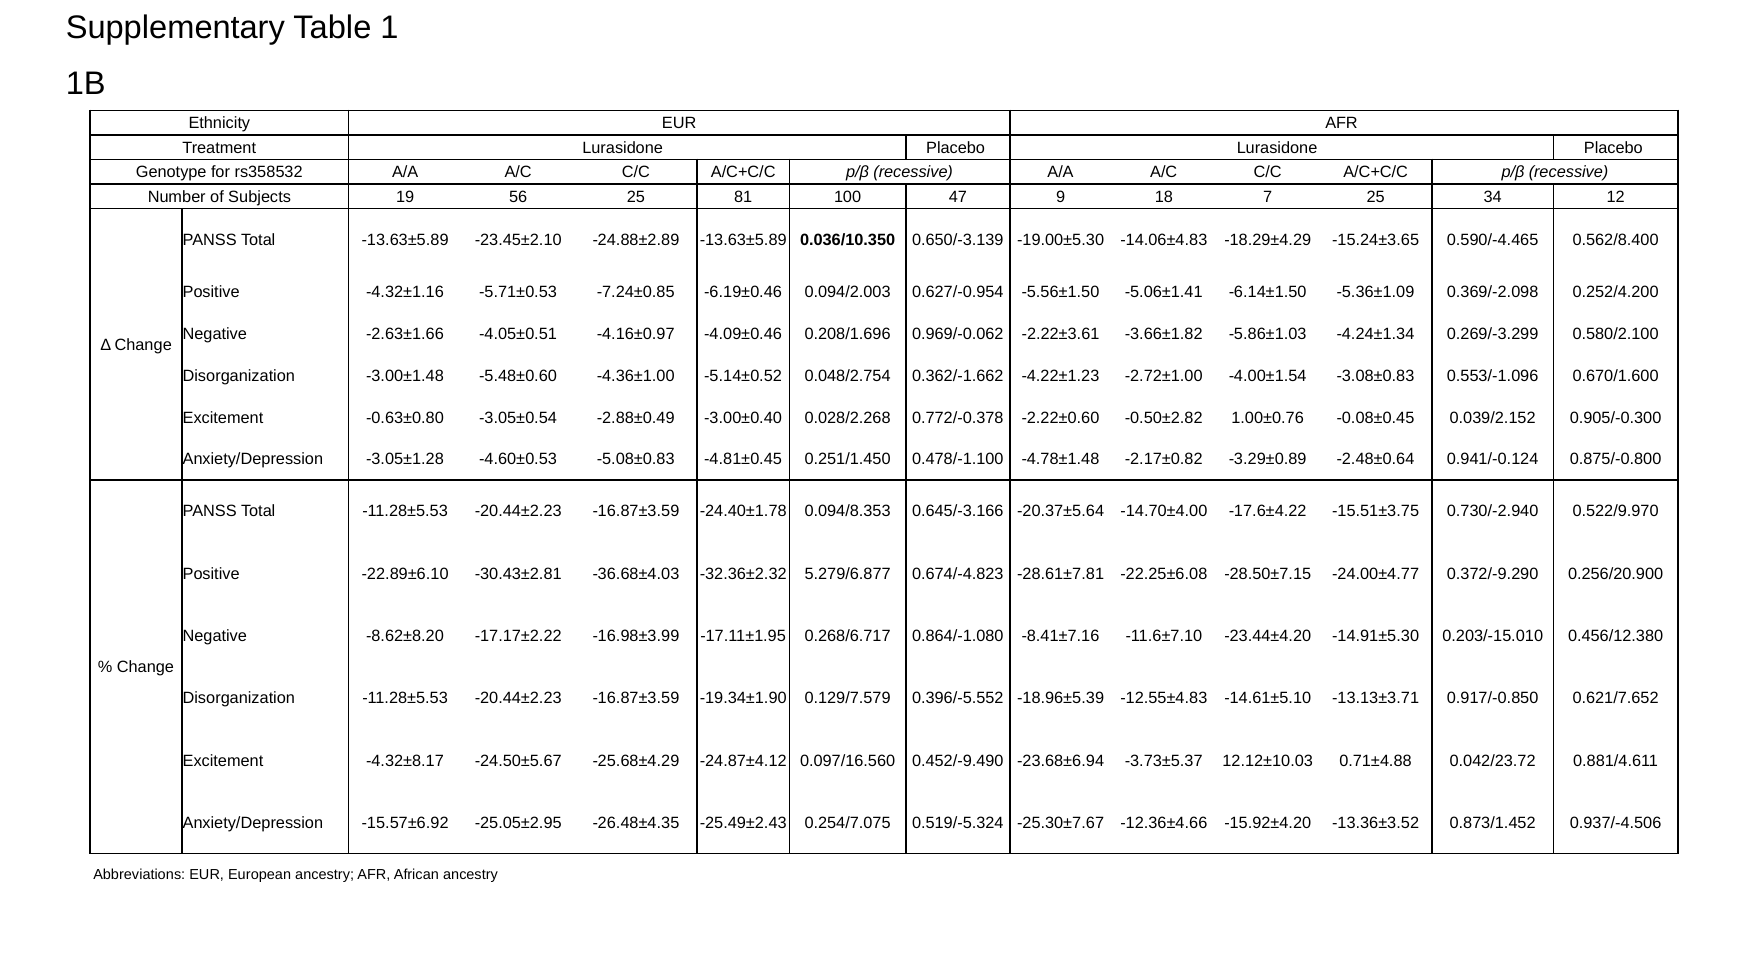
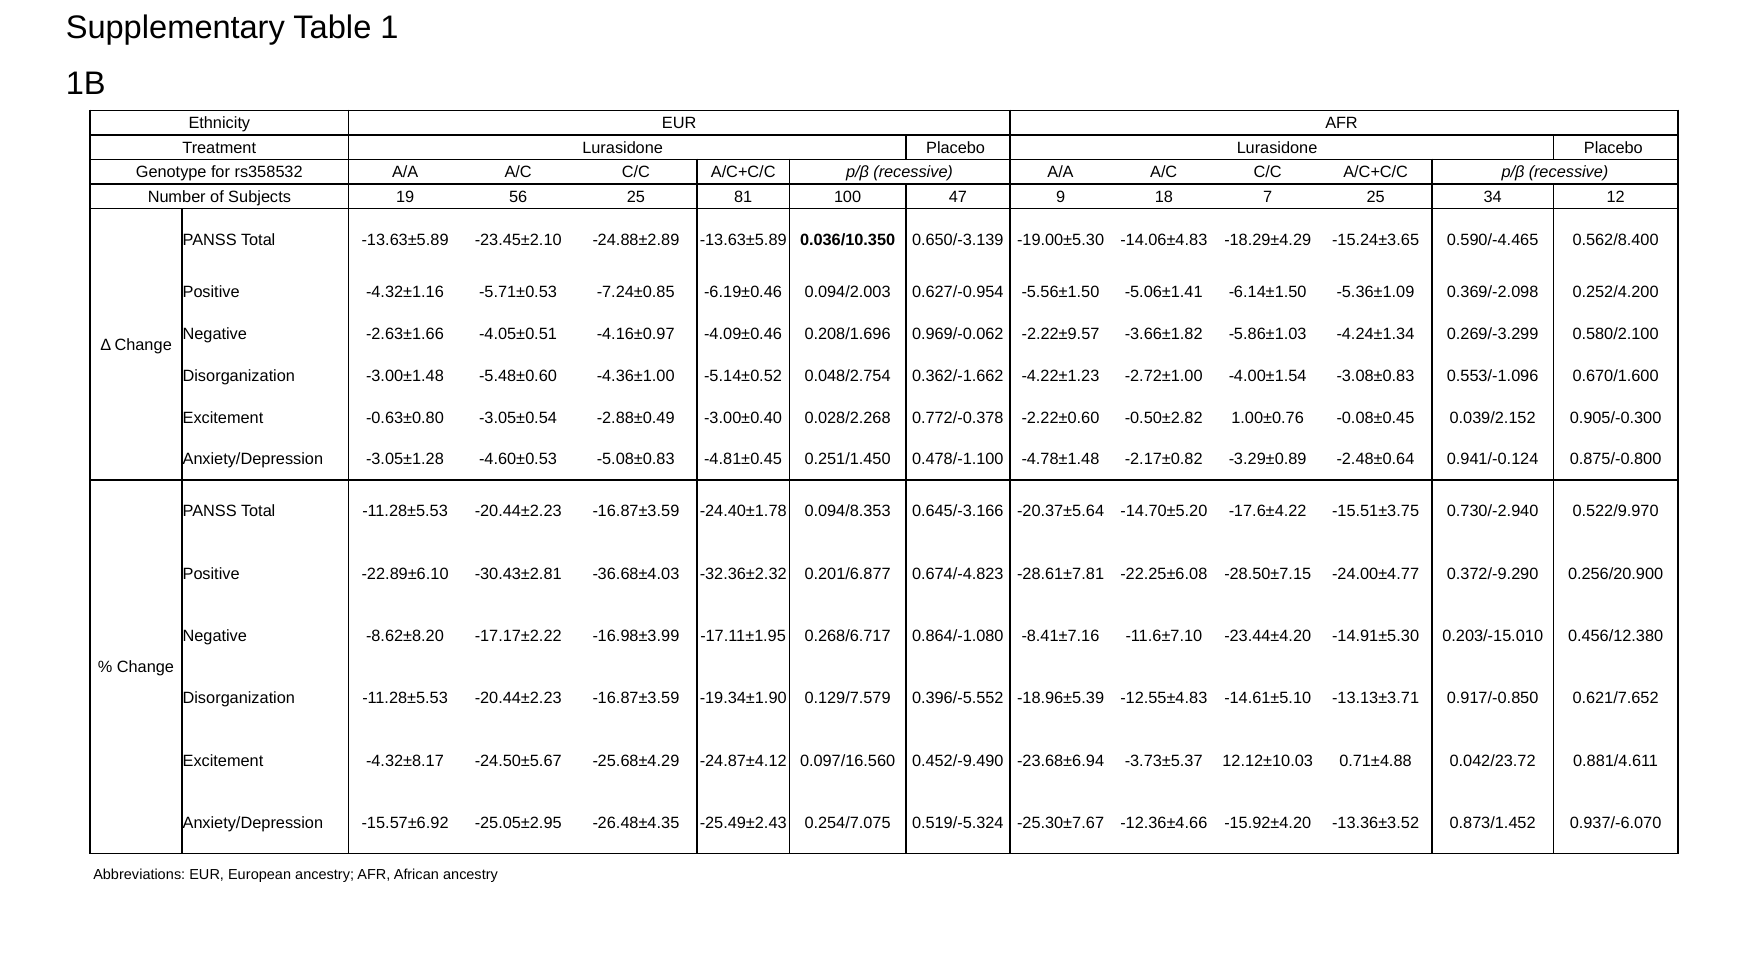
-2.22±3.61: -2.22±3.61 -> -2.22±9.57
-14.70±4.00: -14.70±4.00 -> -14.70±5.20
5.279/6.877: 5.279/6.877 -> 0.201/6.877
0.937/-4.506: 0.937/-4.506 -> 0.937/-6.070
